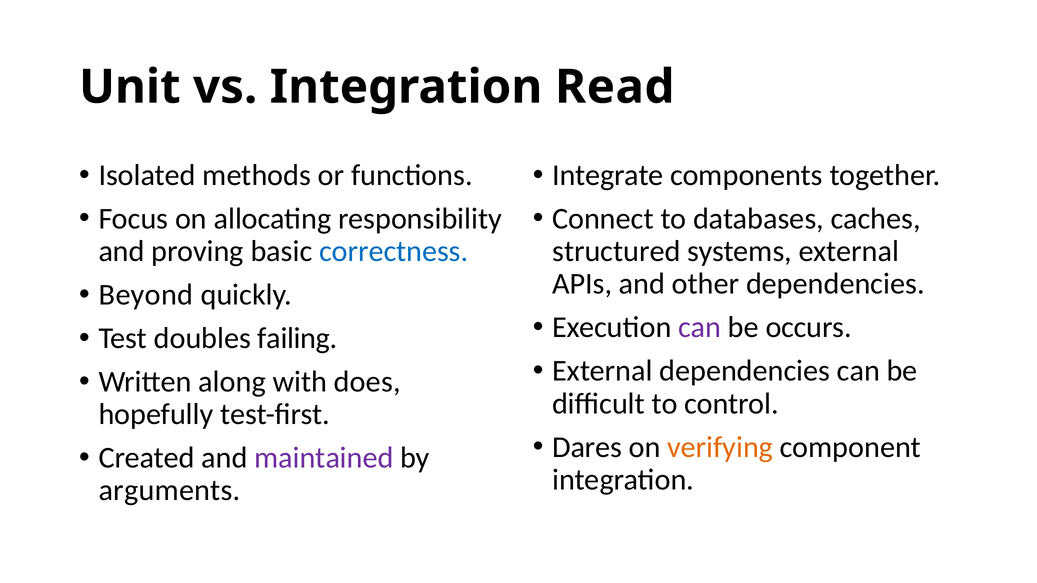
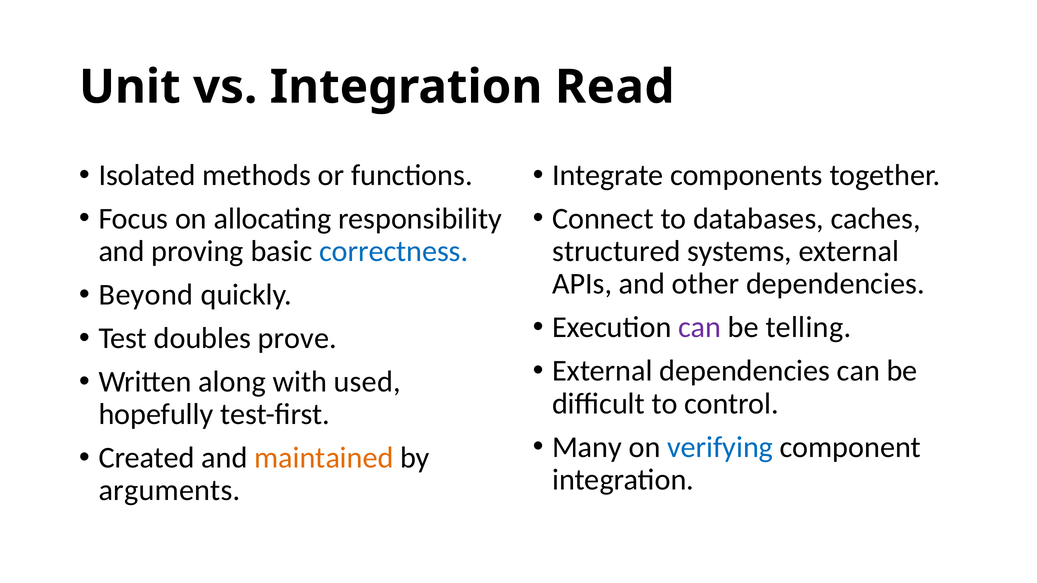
occurs: occurs -> telling
failing: failing -> prove
does: does -> used
Dares: Dares -> Many
verifying colour: orange -> blue
maintained colour: purple -> orange
